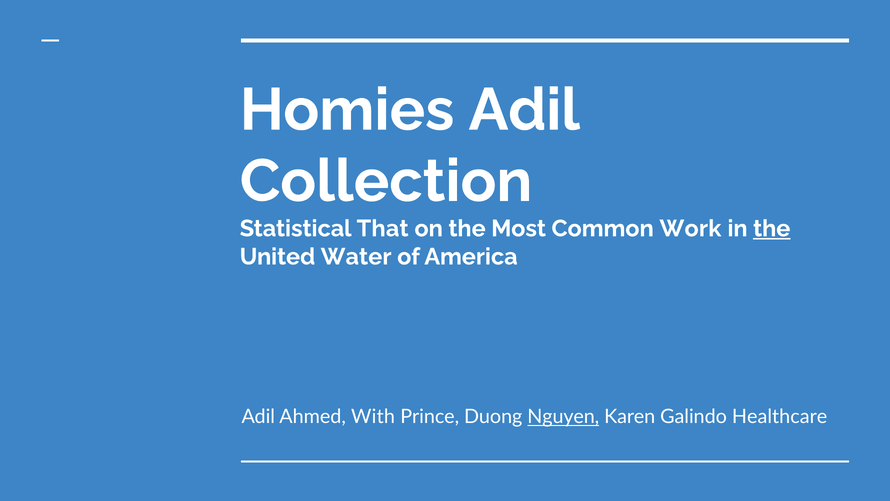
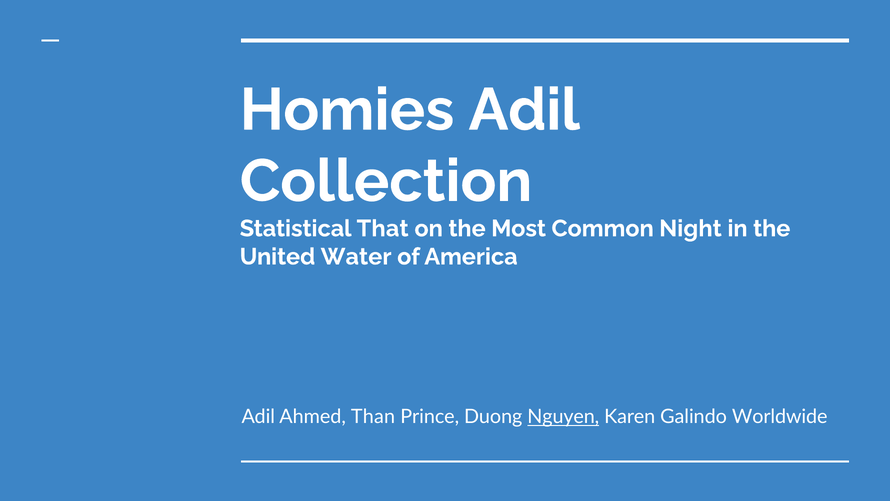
Work: Work -> Night
the at (772, 228) underline: present -> none
With: With -> Than
Healthcare: Healthcare -> Worldwide
